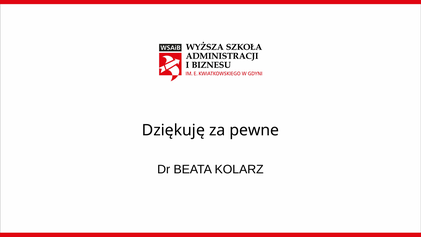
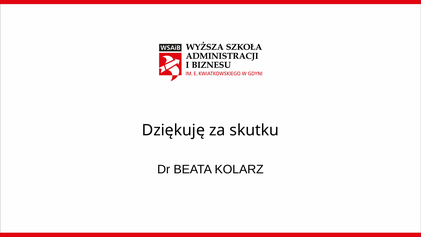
pewne: pewne -> skutku
